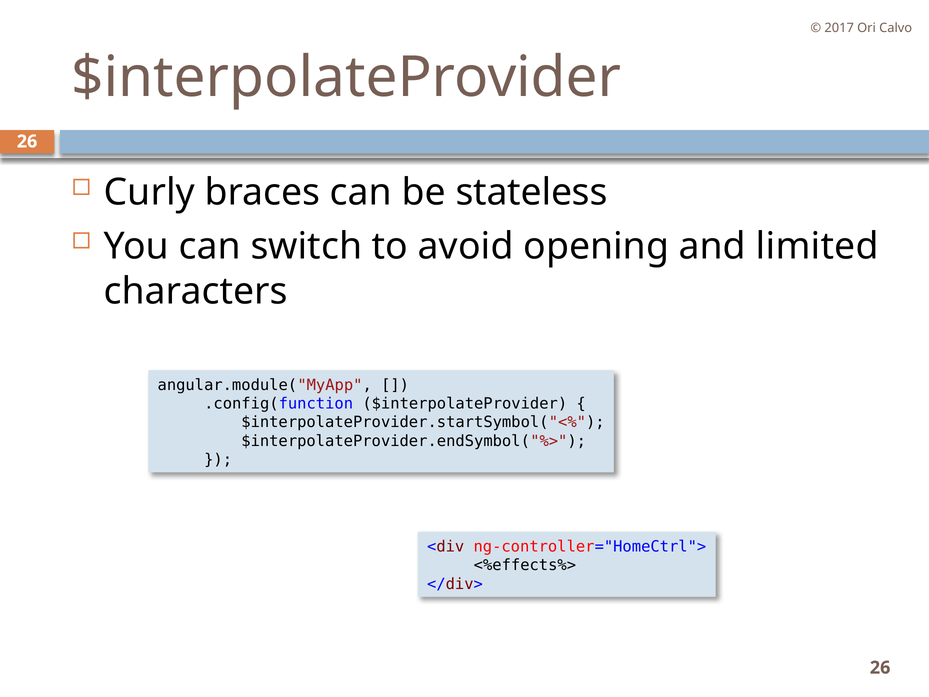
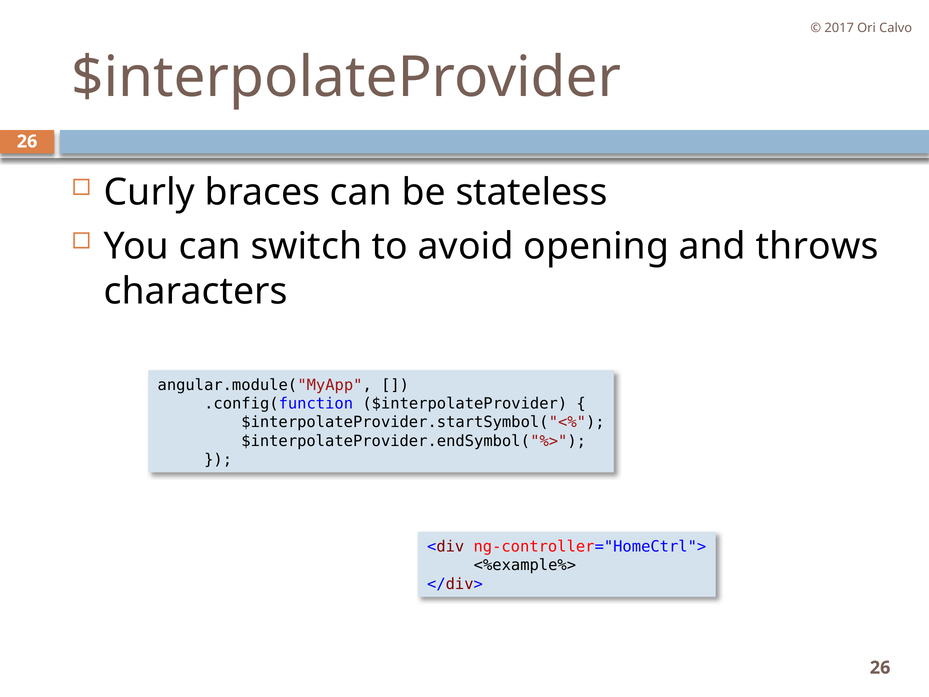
limited: limited -> throws
<%effects%>: <%effects%> -> <%example%>
